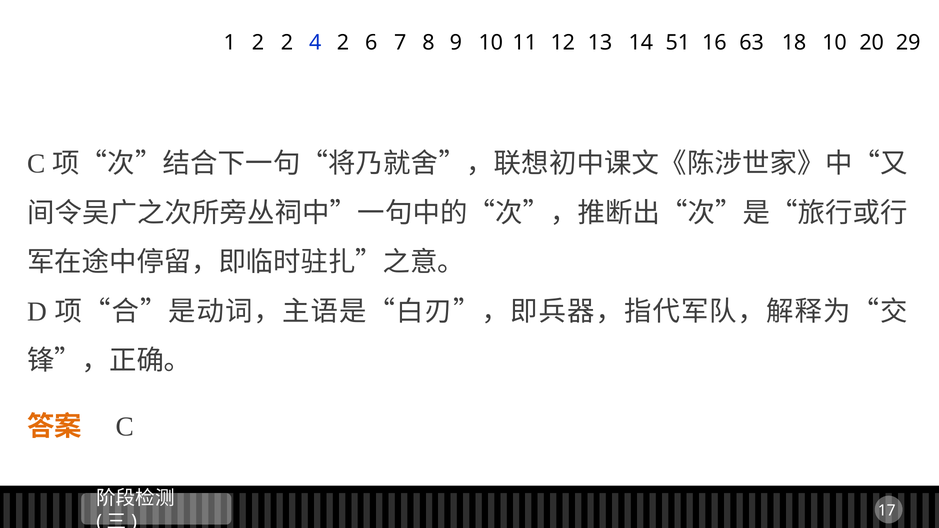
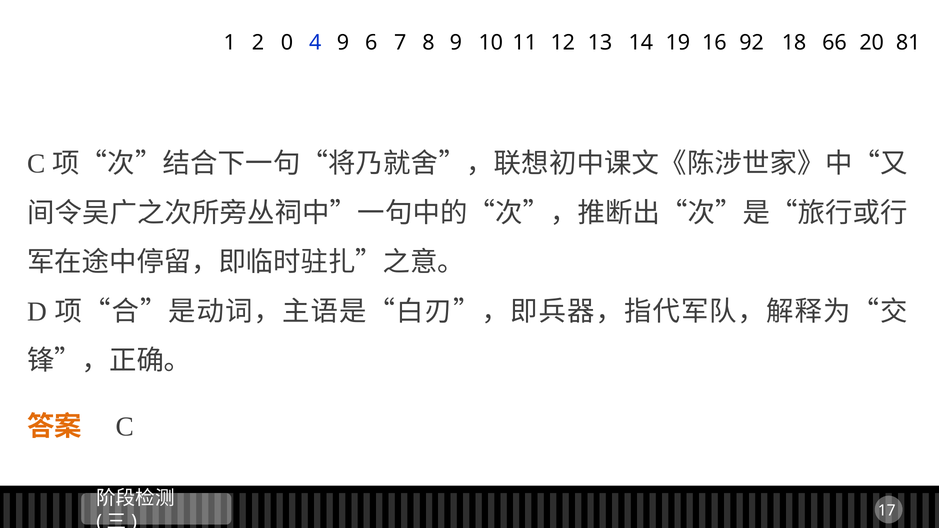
2 2: 2 -> 0
4 2: 2 -> 9
51: 51 -> 19
63: 63 -> 92
18 10: 10 -> 66
29: 29 -> 81
